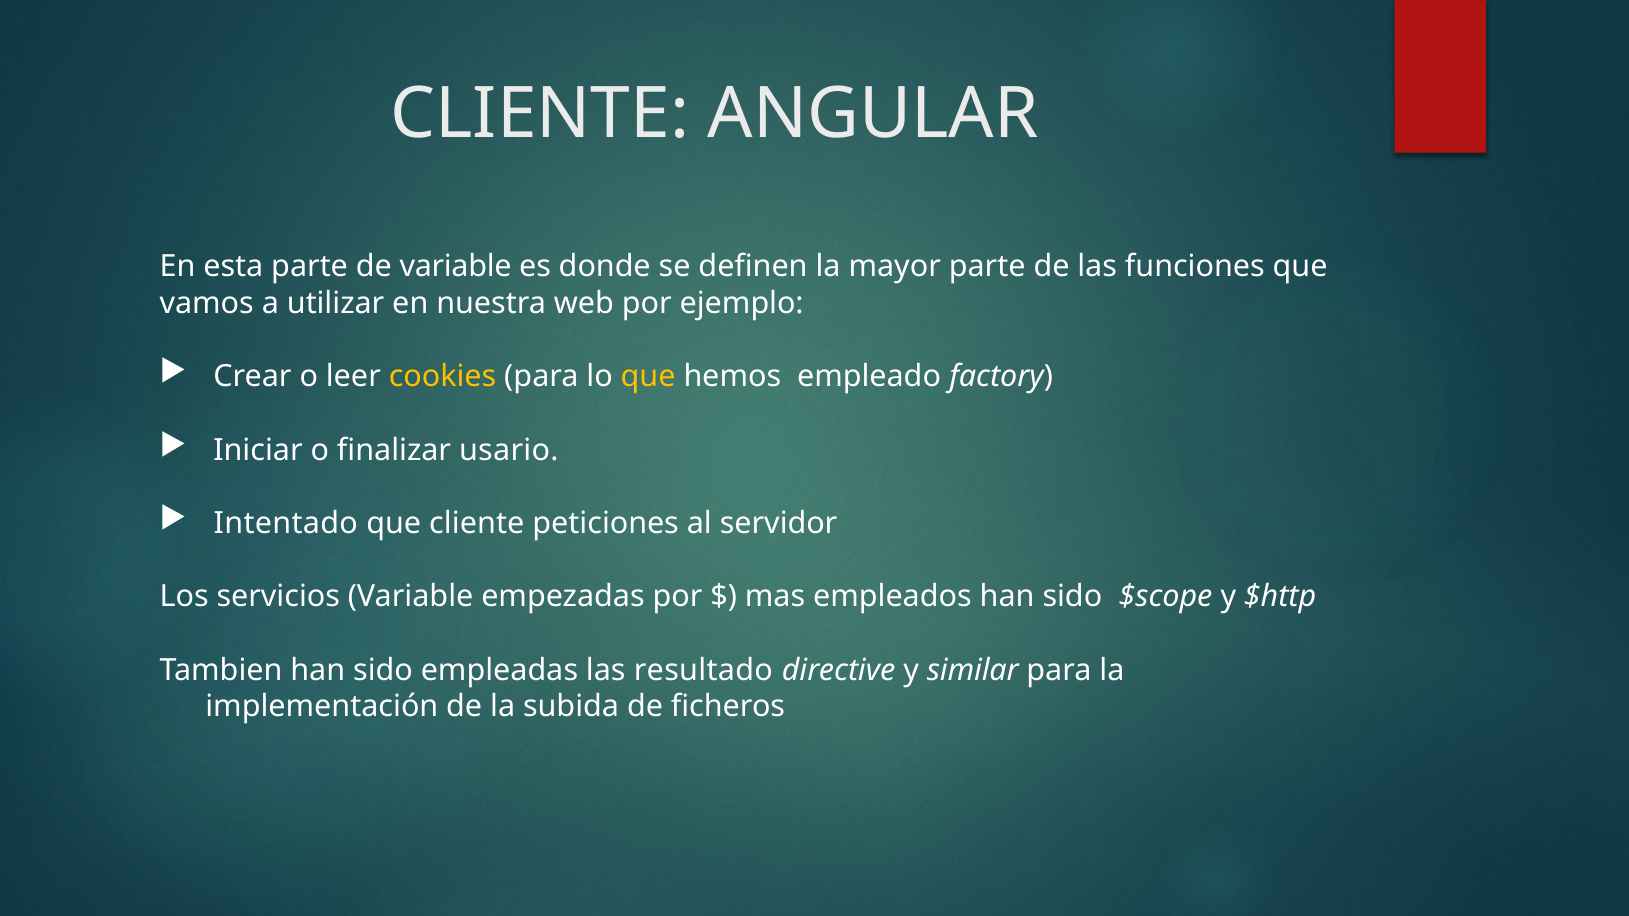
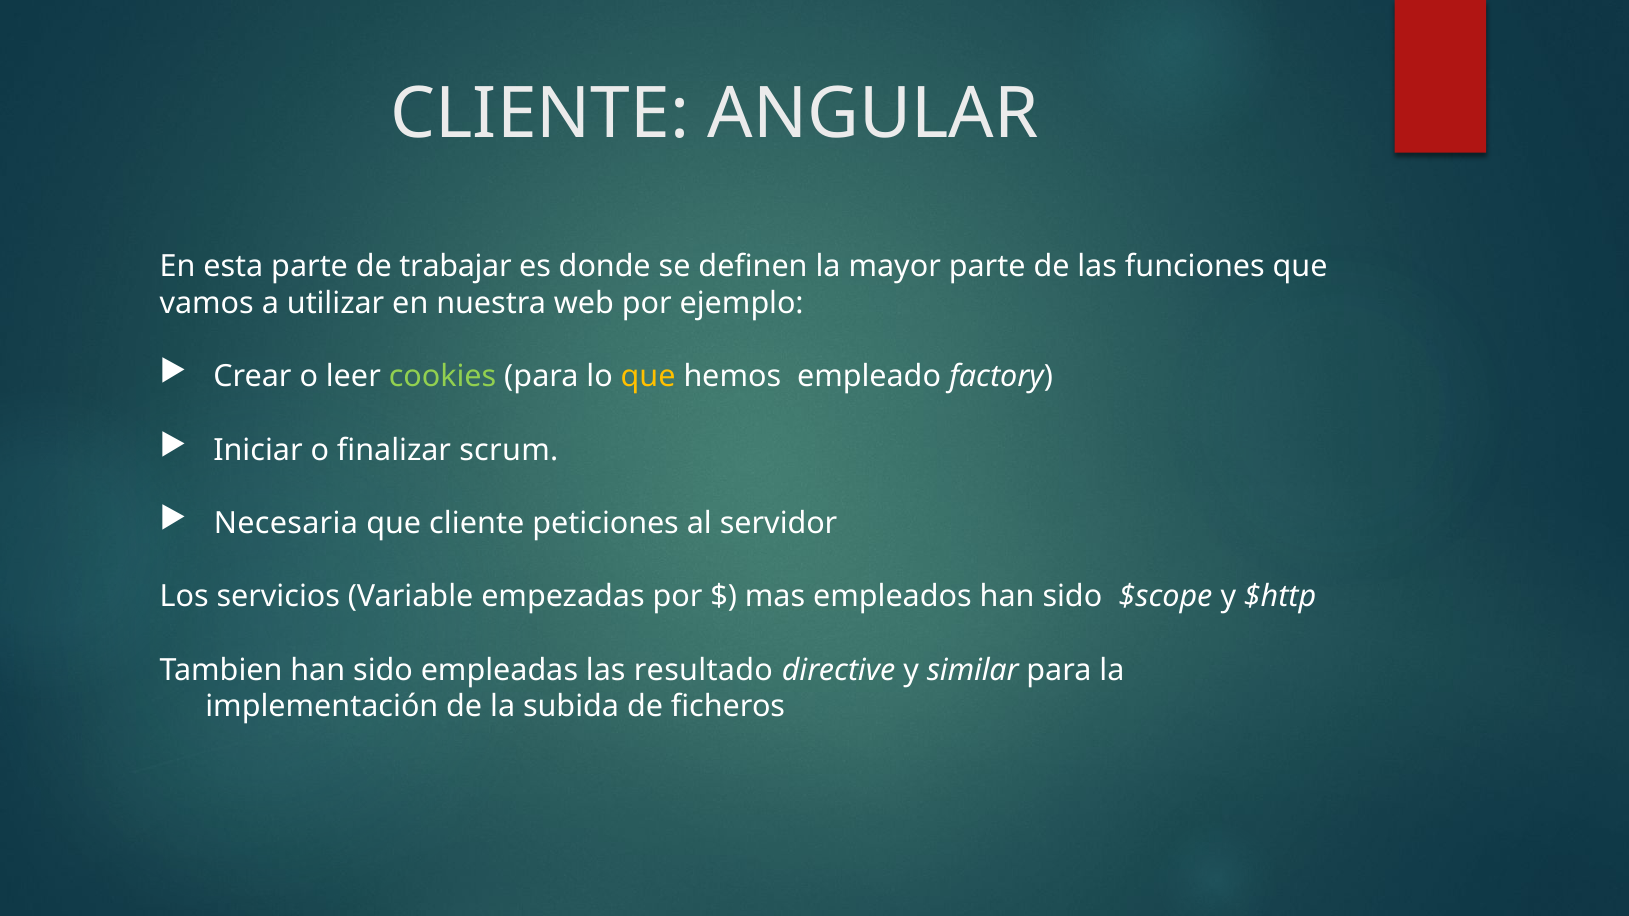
de variable: variable -> trabajar
cookies colour: yellow -> light green
usario: usario -> scrum
Intentado: Intentado -> Necesaria
